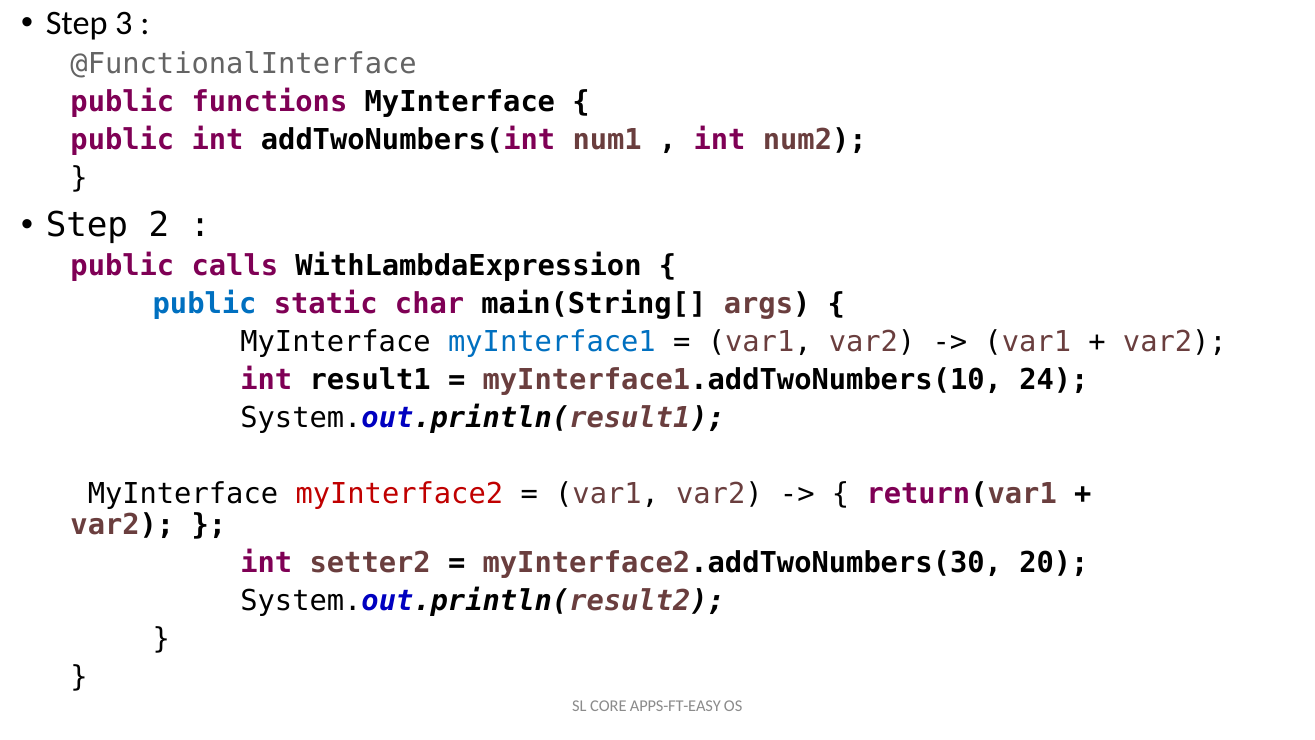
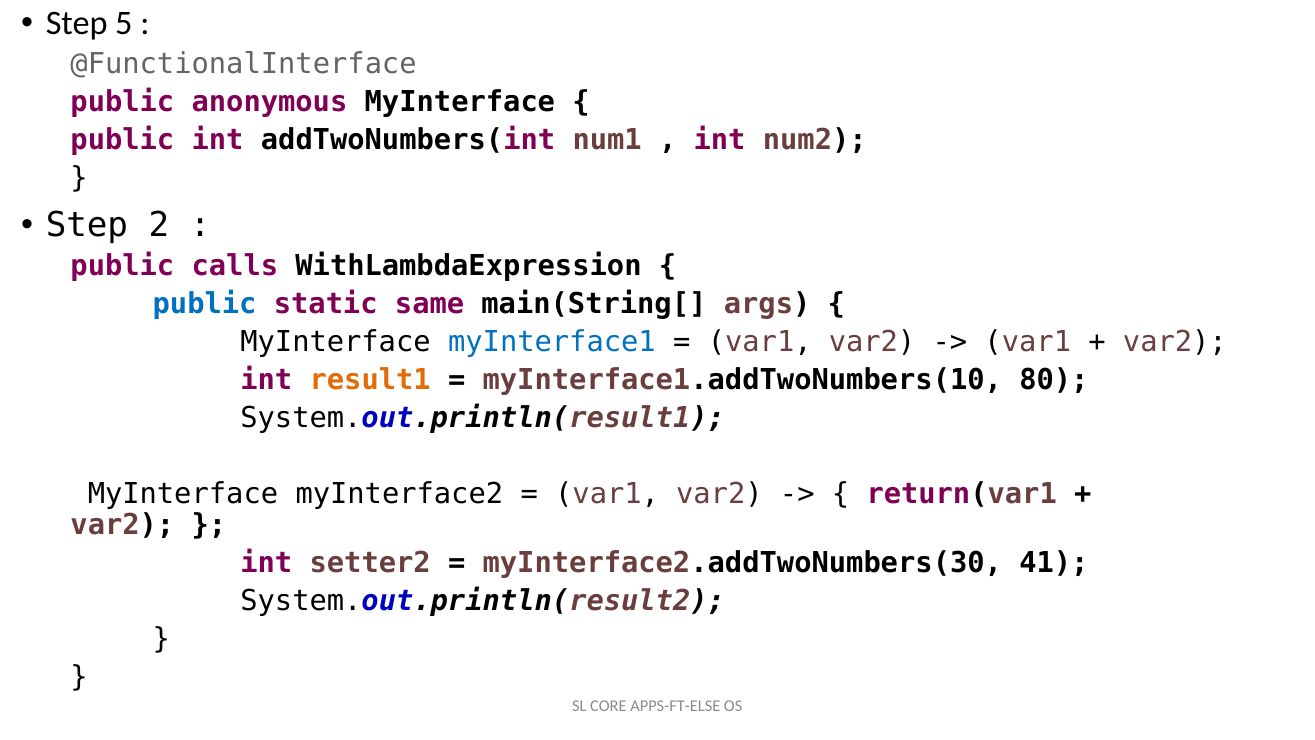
3: 3 -> 5
functions: functions -> anonymous
char: char -> same
result1 colour: black -> orange
24: 24 -> 80
myInterface2 colour: red -> black
20: 20 -> 41
APPS-FT-EASY: APPS-FT-EASY -> APPS-FT-ELSE
